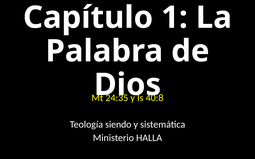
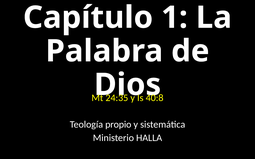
siendo: siendo -> propio
